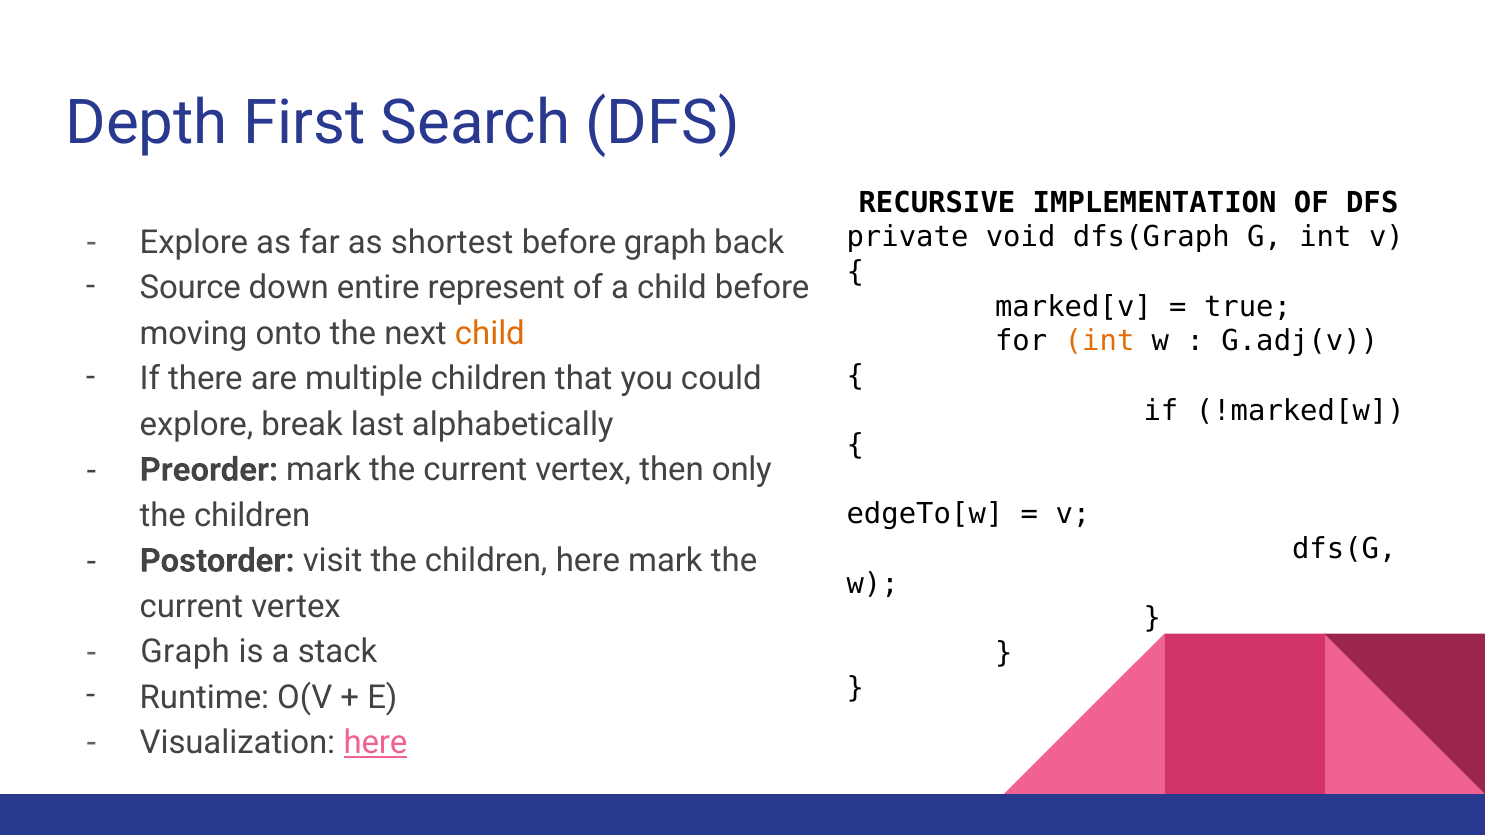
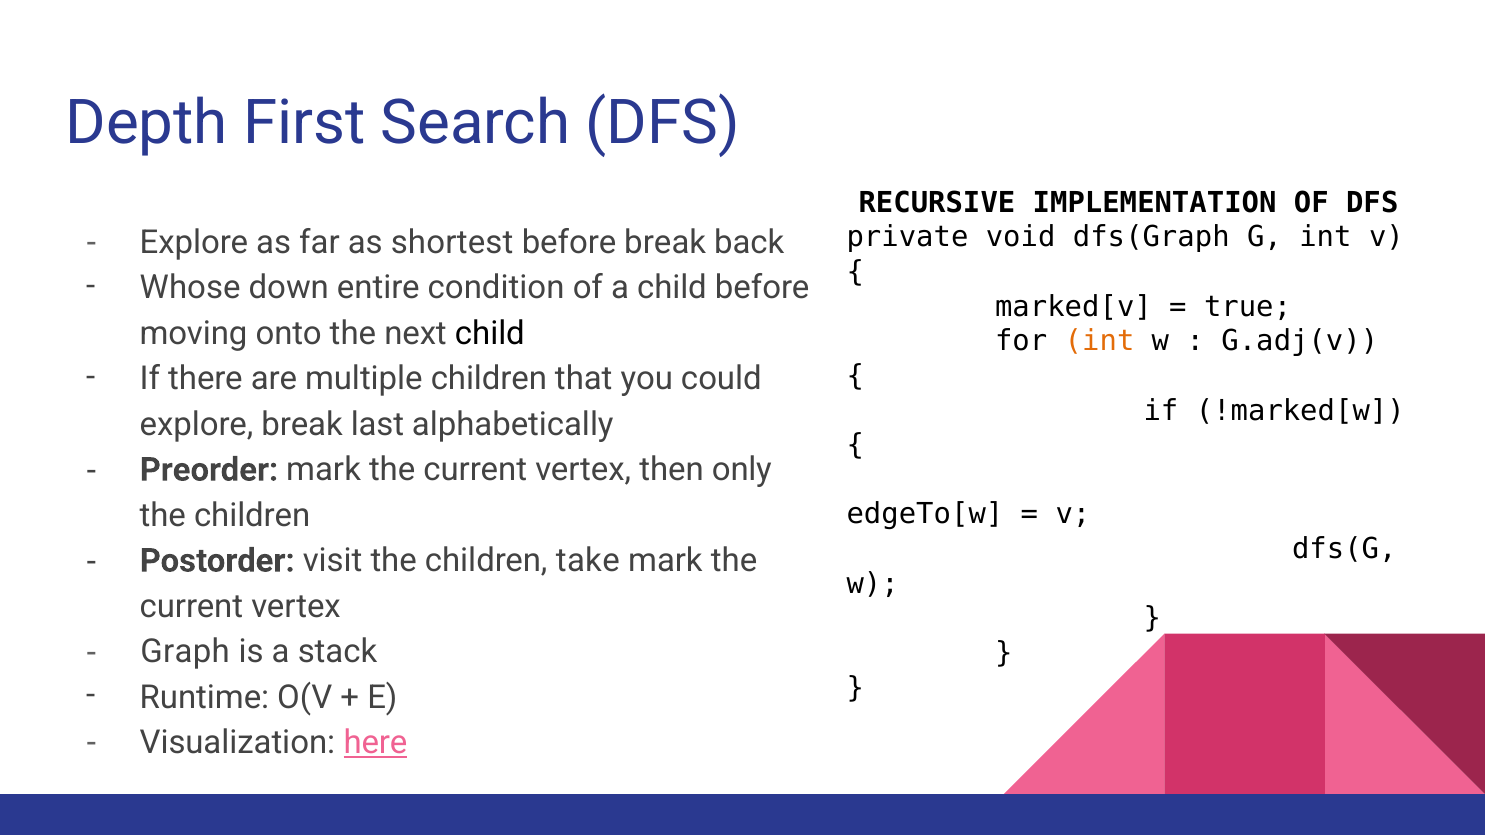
before graph: graph -> break
Source: Source -> Whose
represent: represent -> condition
child at (490, 334) colour: orange -> black
children here: here -> take
